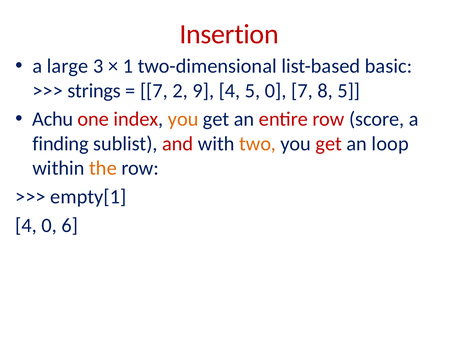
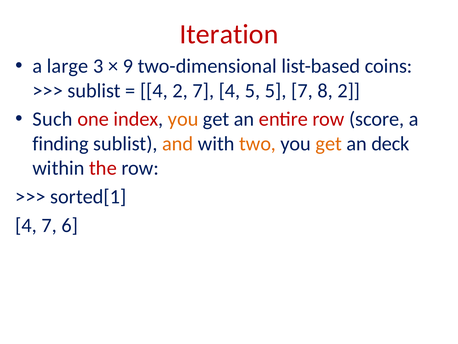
Insertion: Insertion -> Iteration
1: 1 -> 9
basic: basic -> coins
strings at (94, 90): strings -> sublist
7 at (154, 90): 7 -> 4
2 9: 9 -> 7
5 0: 0 -> 5
8 5: 5 -> 2
Achu: Achu -> Such
and colour: red -> orange
get at (329, 143) colour: red -> orange
loop: loop -> deck
the colour: orange -> red
empty[1: empty[1 -> sorted[1
4 0: 0 -> 7
